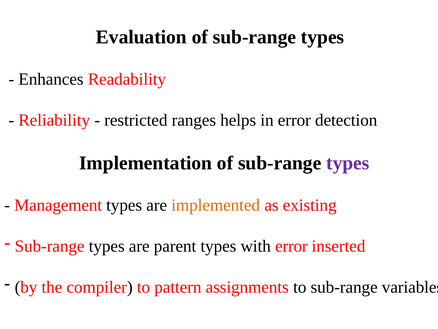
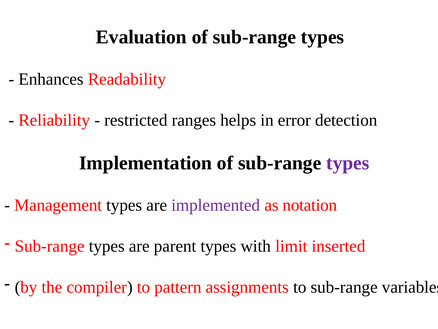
implemented colour: orange -> purple
existing: existing -> notation
with error: error -> limit
